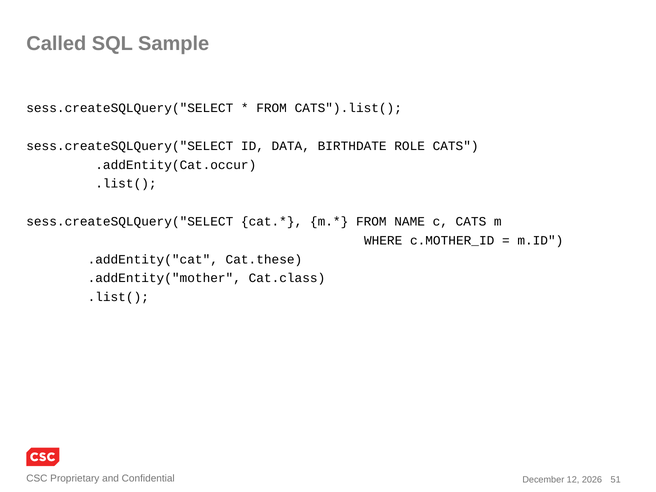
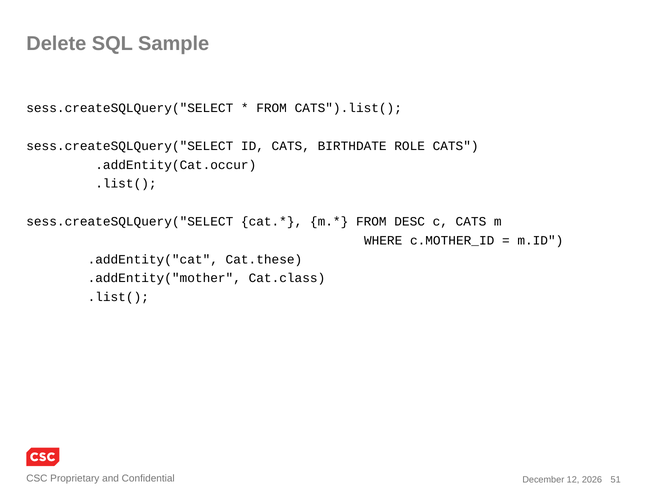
Called: Called -> Delete
ID DATA: DATA -> CATS
NAME: NAME -> DESC
